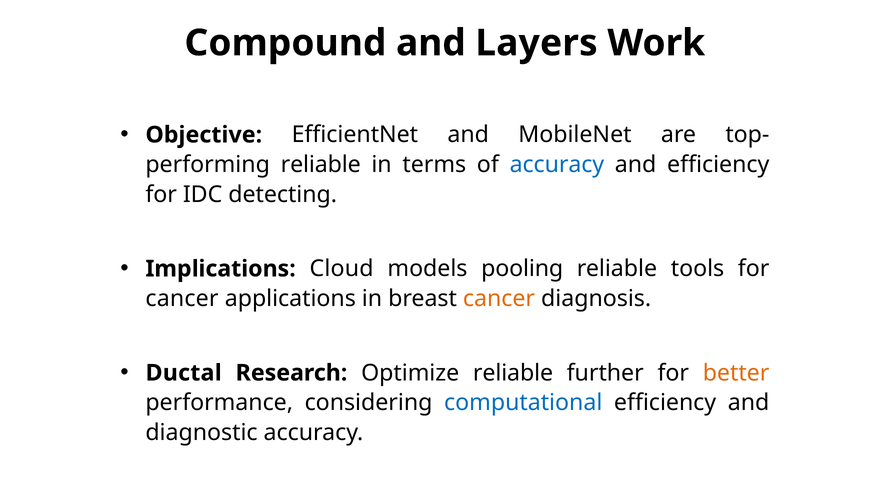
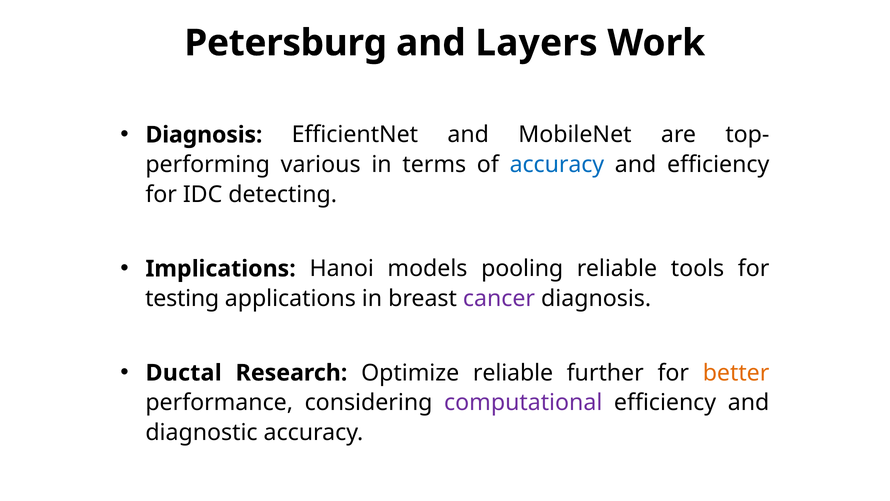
Compound: Compound -> Petersburg
Objective at (204, 135): Objective -> Diagnosis
reliable at (321, 164): reliable -> various
Cloud: Cloud -> Hanoi
cancer at (182, 298): cancer -> testing
cancer at (499, 298) colour: orange -> purple
computational colour: blue -> purple
